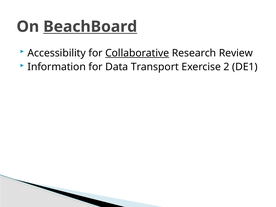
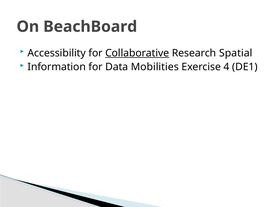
BeachBoard underline: present -> none
Review: Review -> Spatial
Transport: Transport -> Mobilities
2: 2 -> 4
